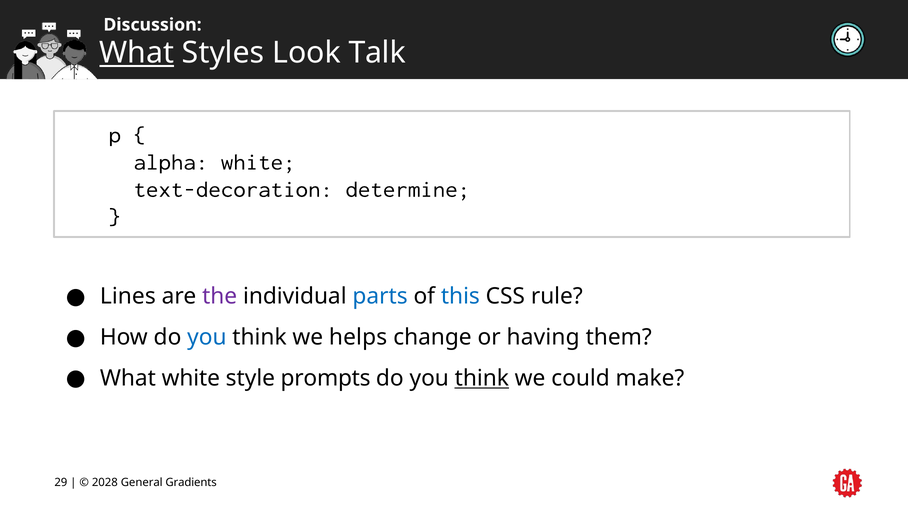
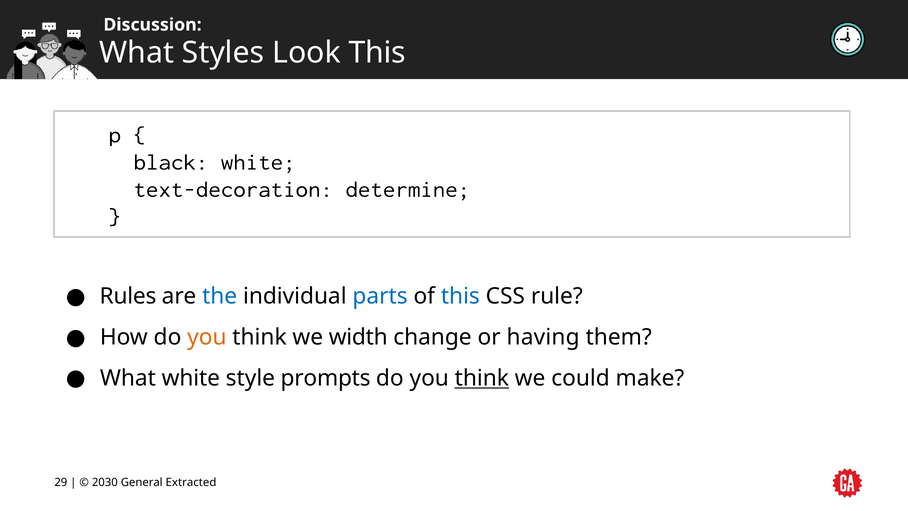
What at (137, 53) underline: present -> none
Look Talk: Talk -> This
alpha: alpha -> black
Lines: Lines -> Rules
the colour: purple -> blue
you at (207, 337) colour: blue -> orange
helps: helps -> width
2028: 2028 -> 2030
Gradients: Gradients -> Extracted
